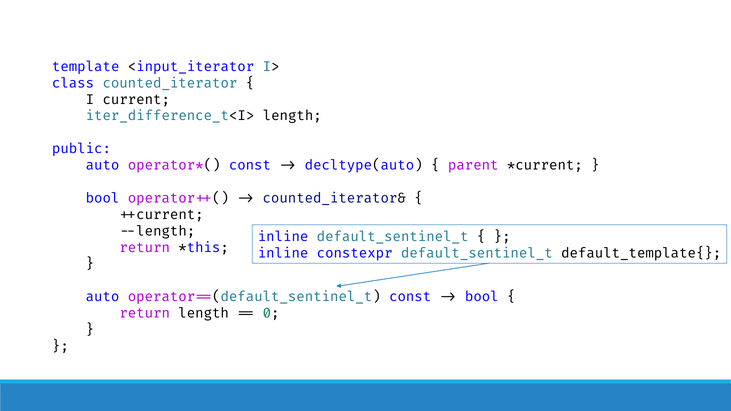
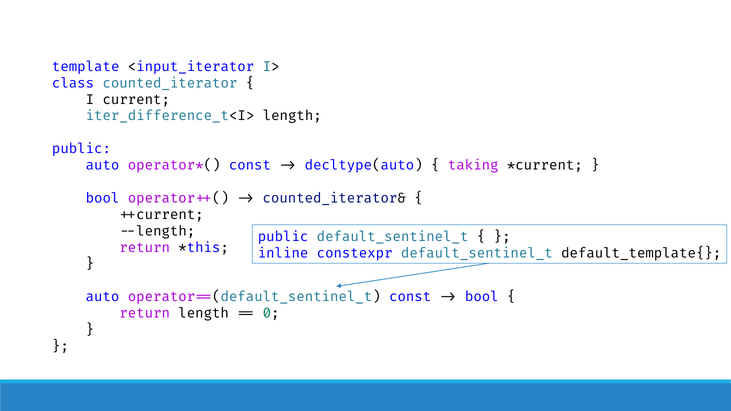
parent: parent -> taking
inline at (283, 237): inline -> public
